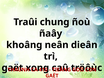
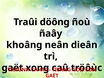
Traûi chung: chung -> döông
